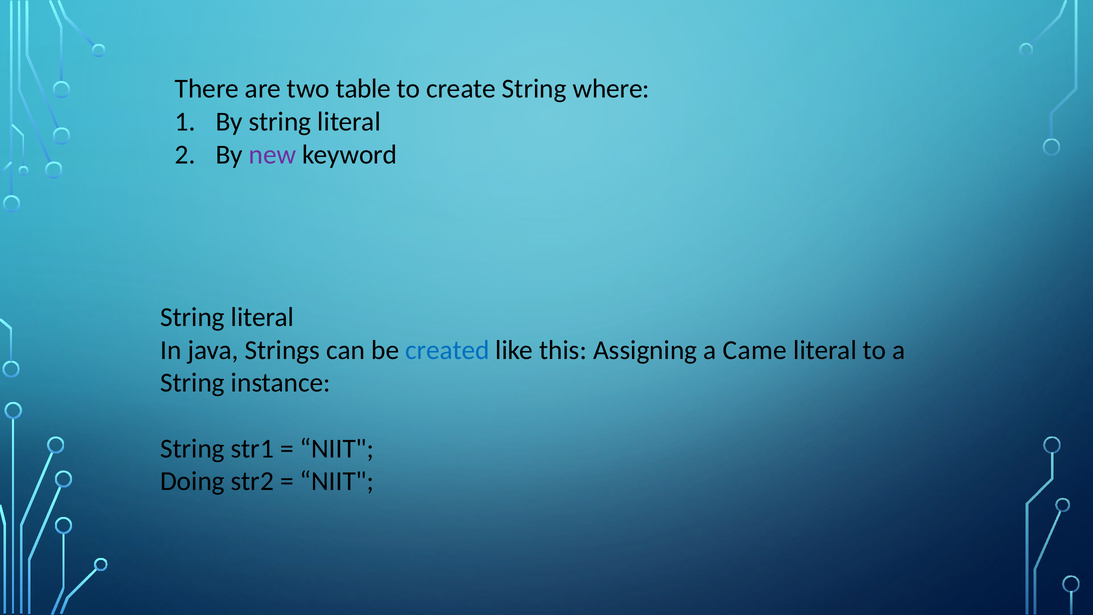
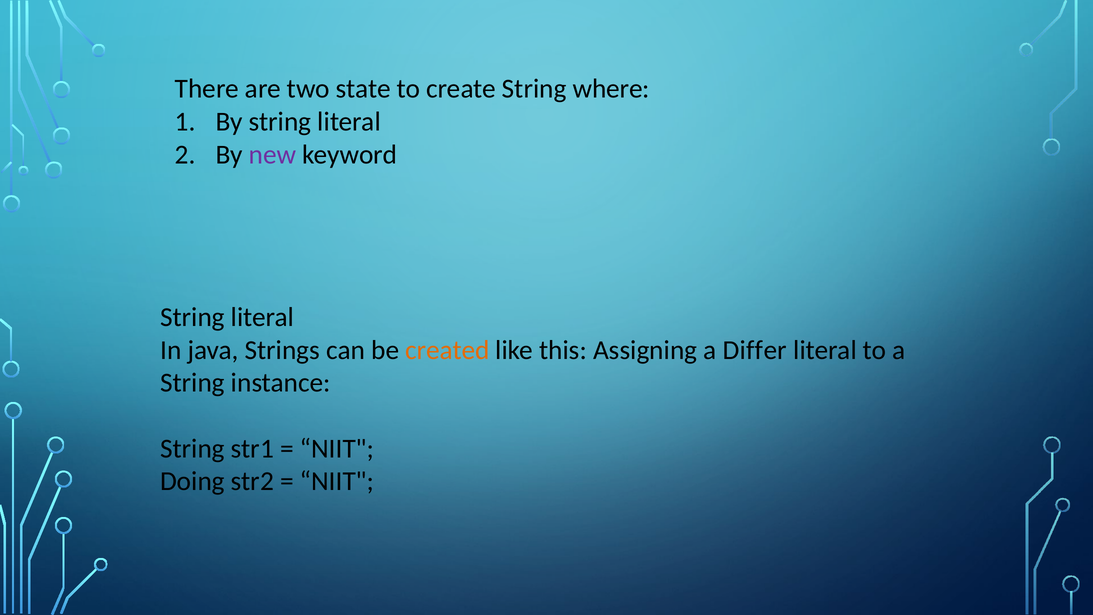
table: table -> state
created colour: blue -> orange
Came: Came -> Differ
